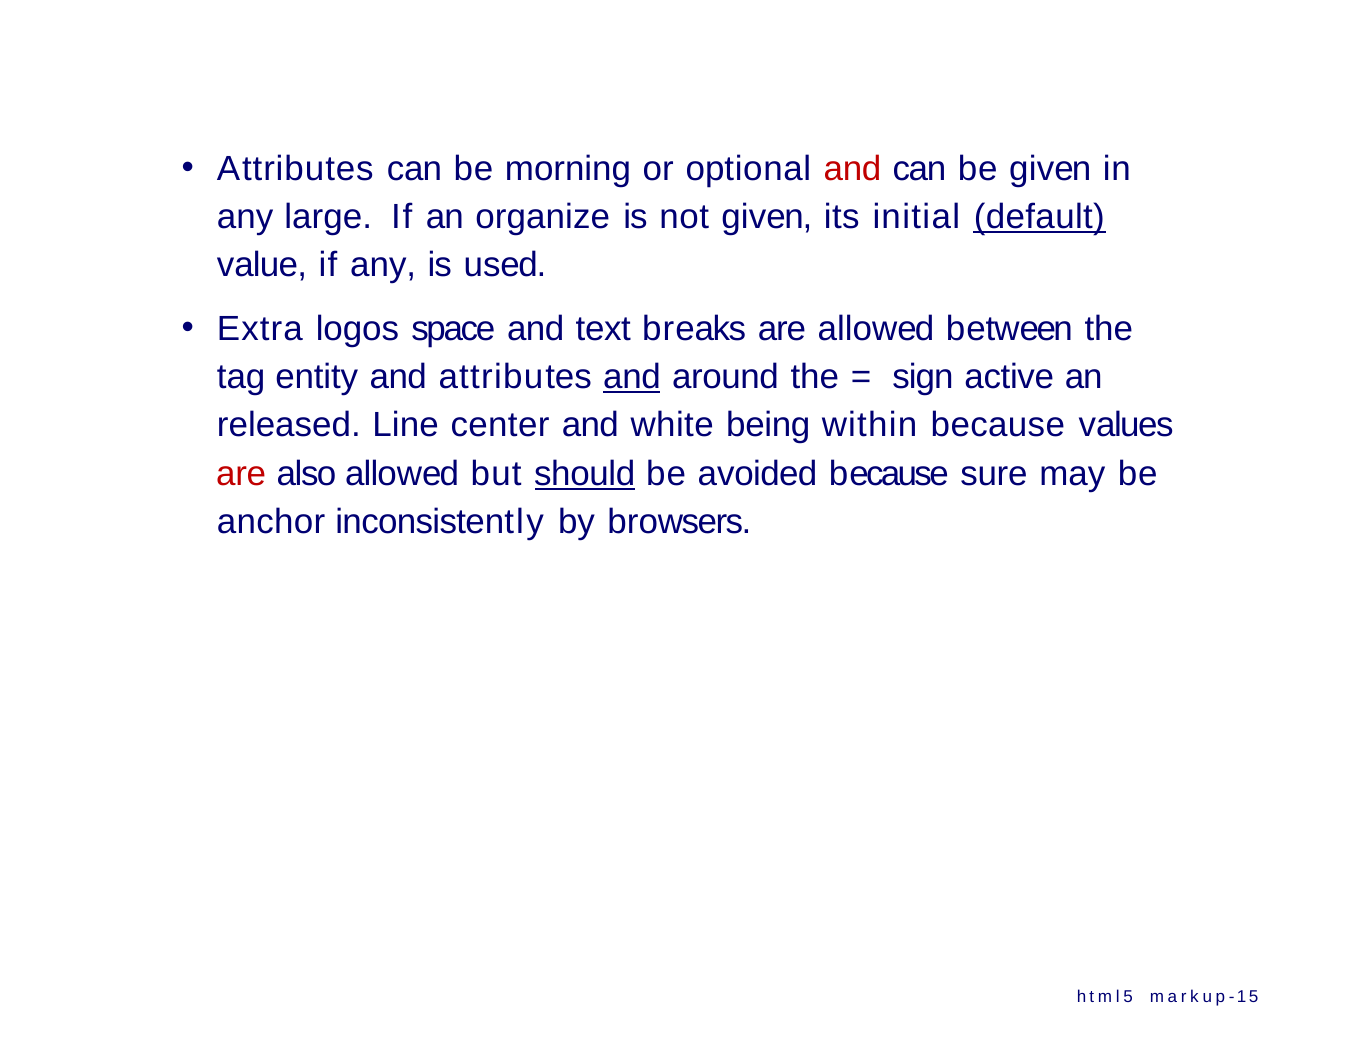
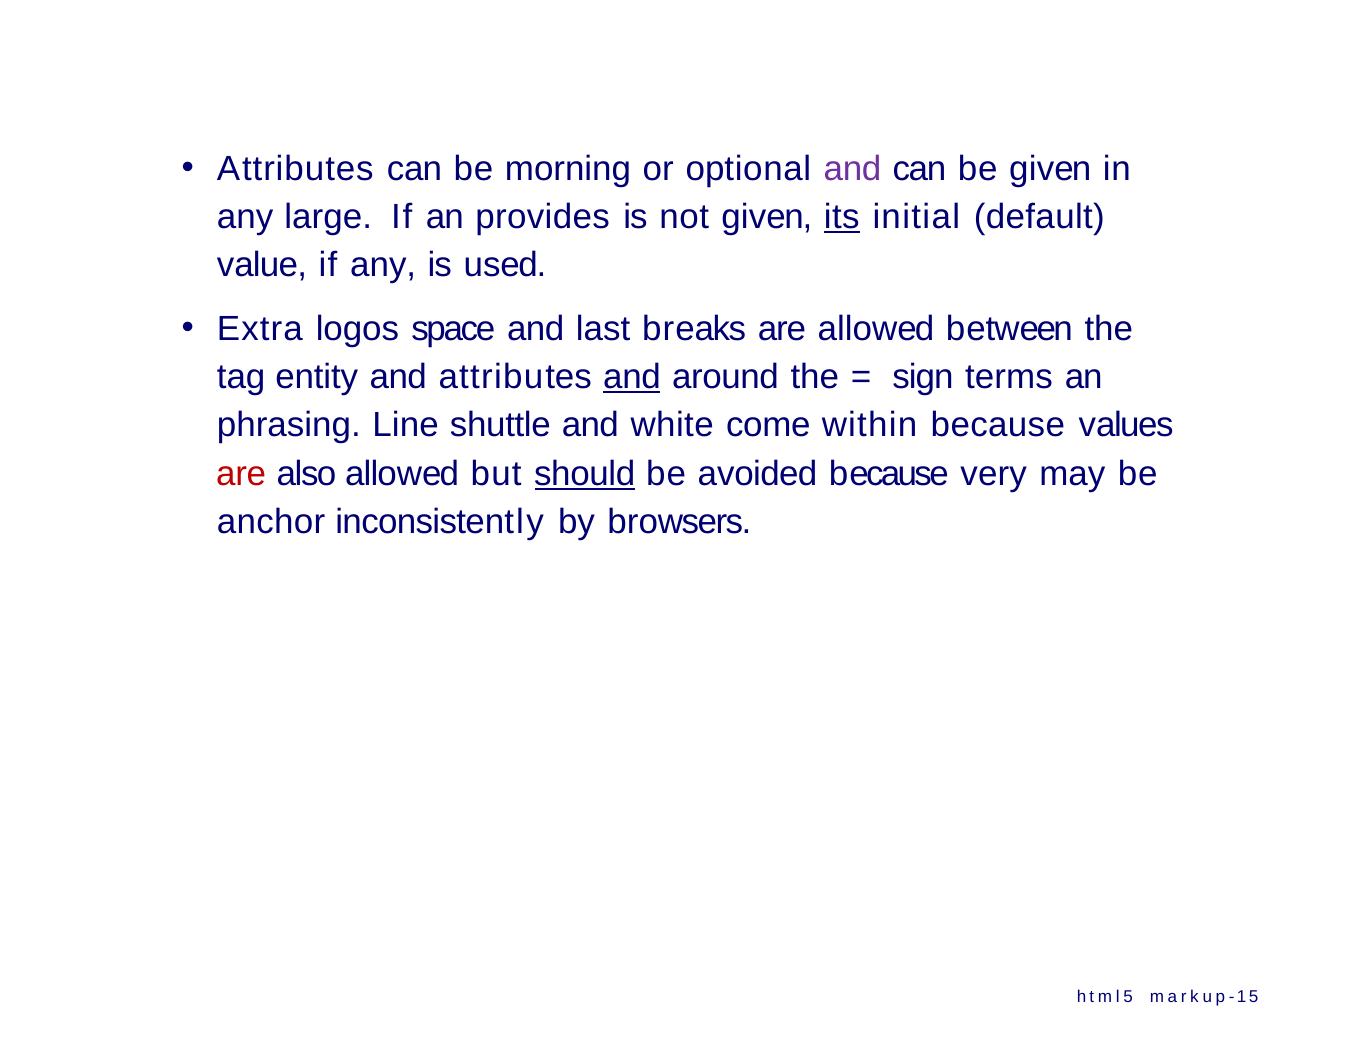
and at (853, 169) colour: red -> purple
organize: organize -> provides
its underline: none -> present
default underline: present -> none
text: text -> last
active: active -> terms
released: released -> phrasing
center: center -> shuttle
being: being -> come
sure: sure -> very
